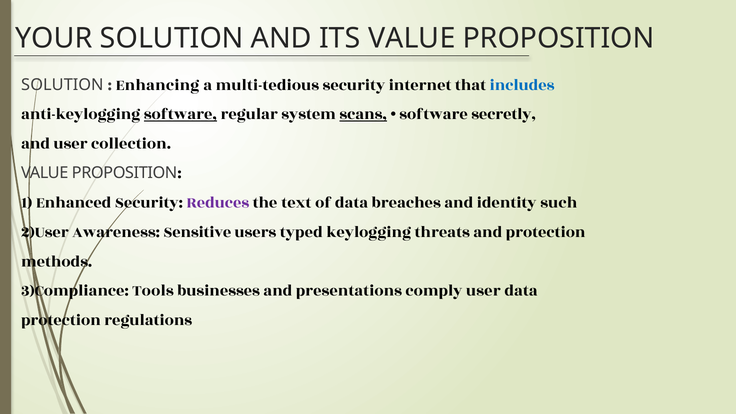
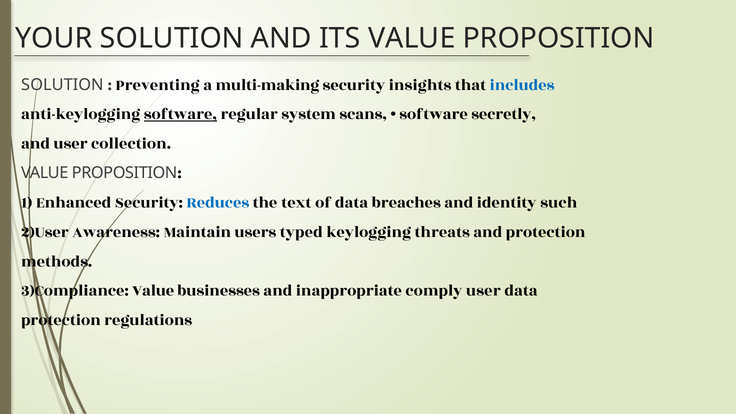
Enhancing: Enhancing -> Preventing
multi-tedious: multi-tedious -> multi-making
internet: internet -> insights
scans underline: present -> none
Reduces colour: purple -> blue
Sensitive: Sensitive -> Maintain
3)Compliance Tools: Tools -> Value
presentations: presentations -> inappropriate
